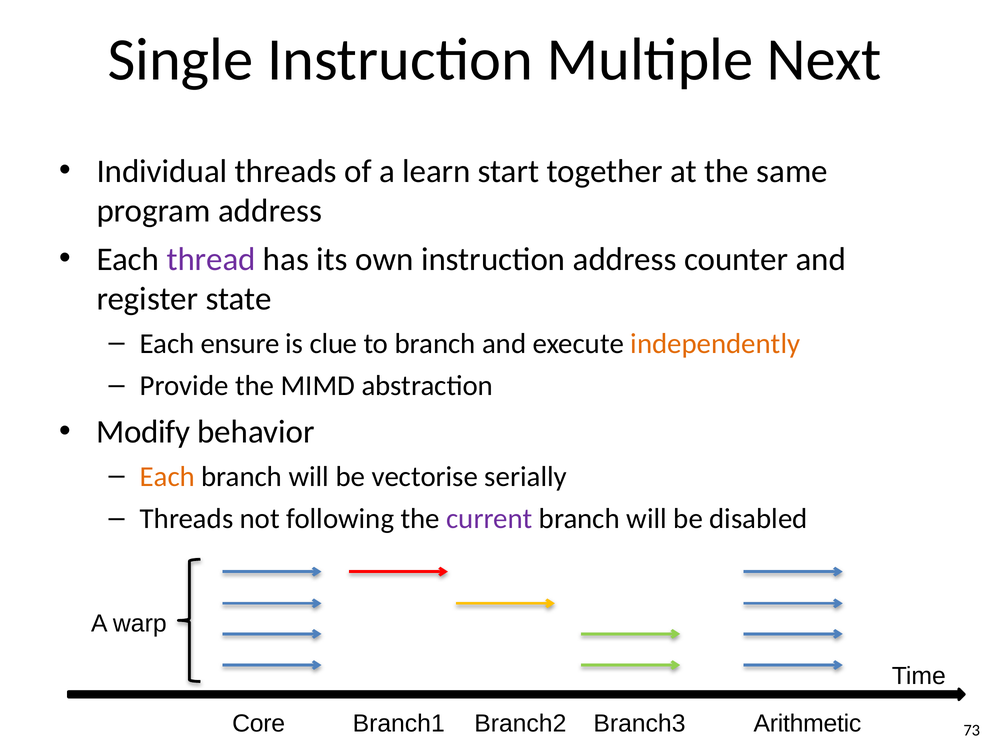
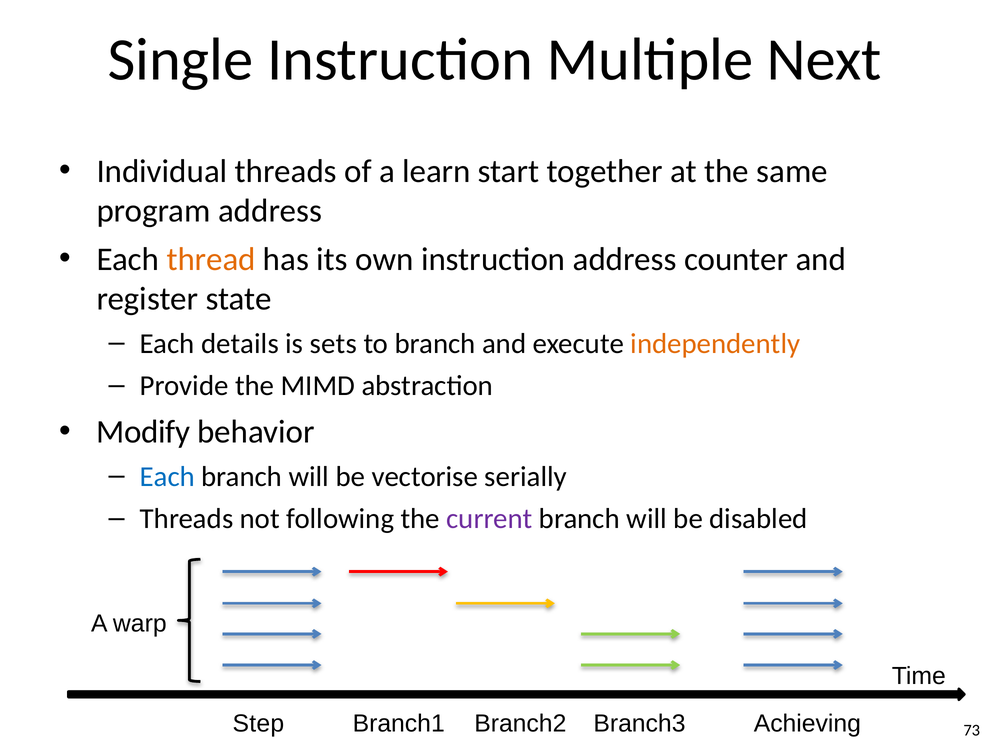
thread colour: purple -> orange
ensure: ensure -> details
clue: clue -> sets
Each at (167, 477) colour: orange -> blue
Core: Core -> Step
Arithmetic: Arithmetic -> Achieving
